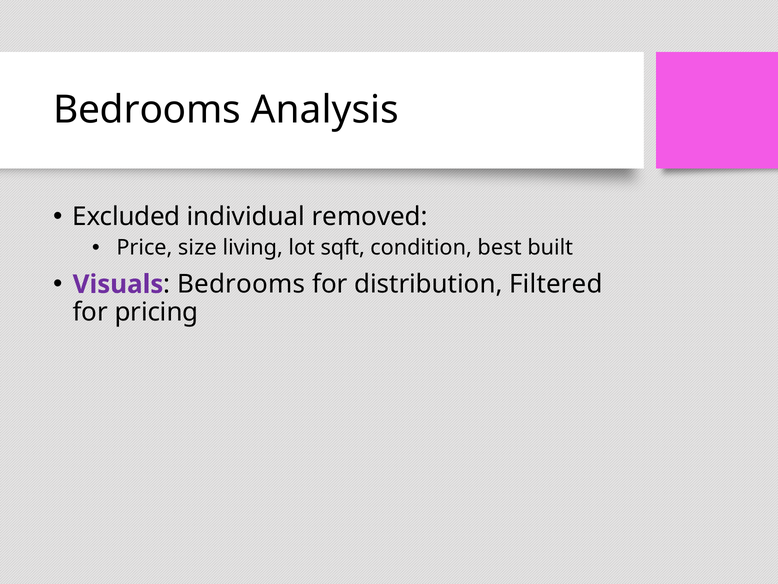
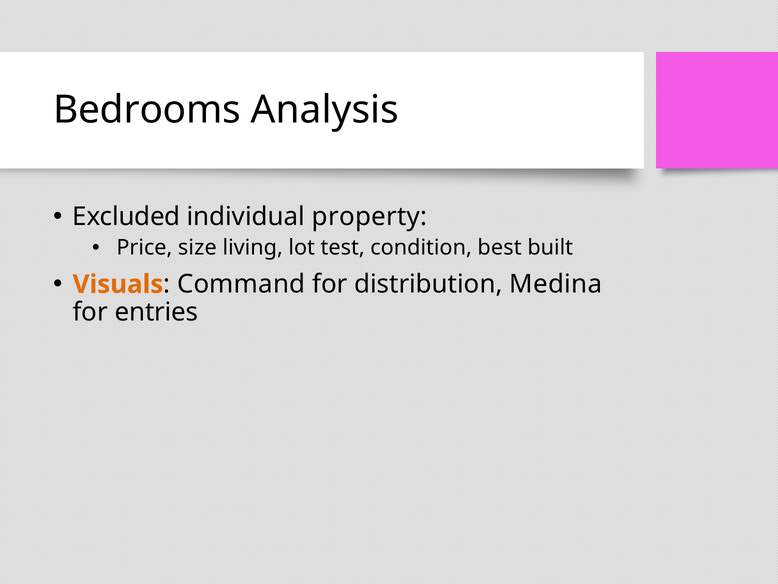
removed: removed -> property
sqft: sqft -> test
Visuals colour: purple -> orange
Bedrooms at (241, 284): Bedrooms -> Command
Filtered: Filtered -> Medina
pricing: pricing -> entries
